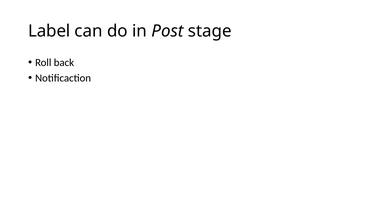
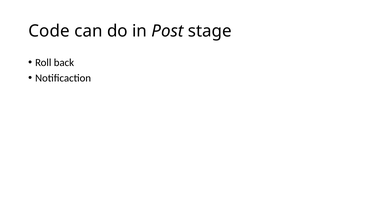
Label: Label -> Code
